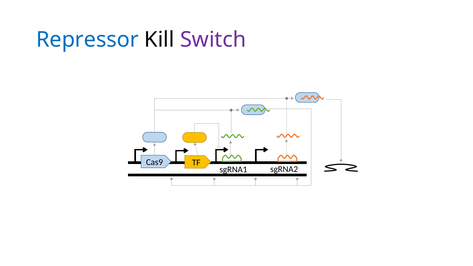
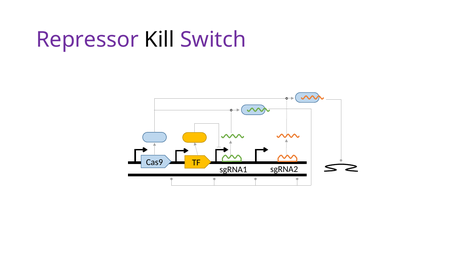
Repressor colour: blue -> purple
